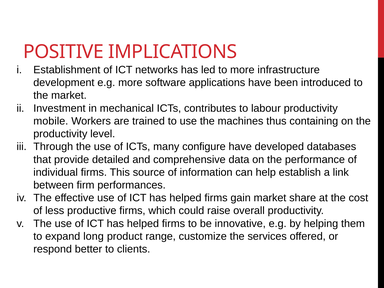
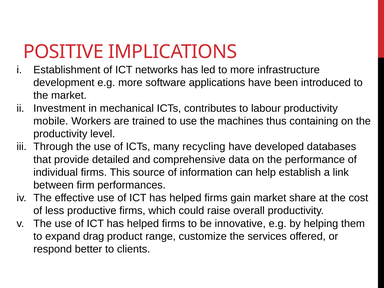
configure: configure -> recycling
long: long -> drag
